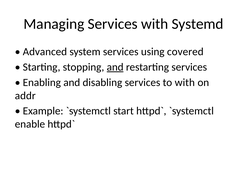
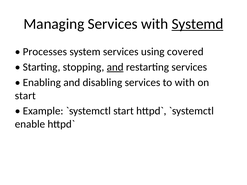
Systemd underline: none -> present
Advanced: Advanced -> Processes
addr at (25, 96): addr -> start
